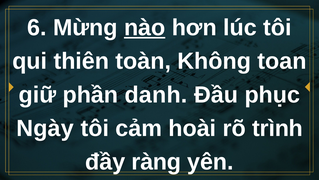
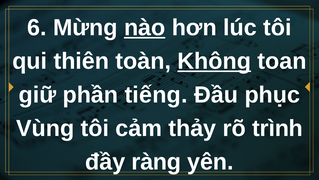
Không underline: none -> present
danh: danh -> tiếng
Ngày: Ngày -> Vùng
hoài: hoài -> thảy
